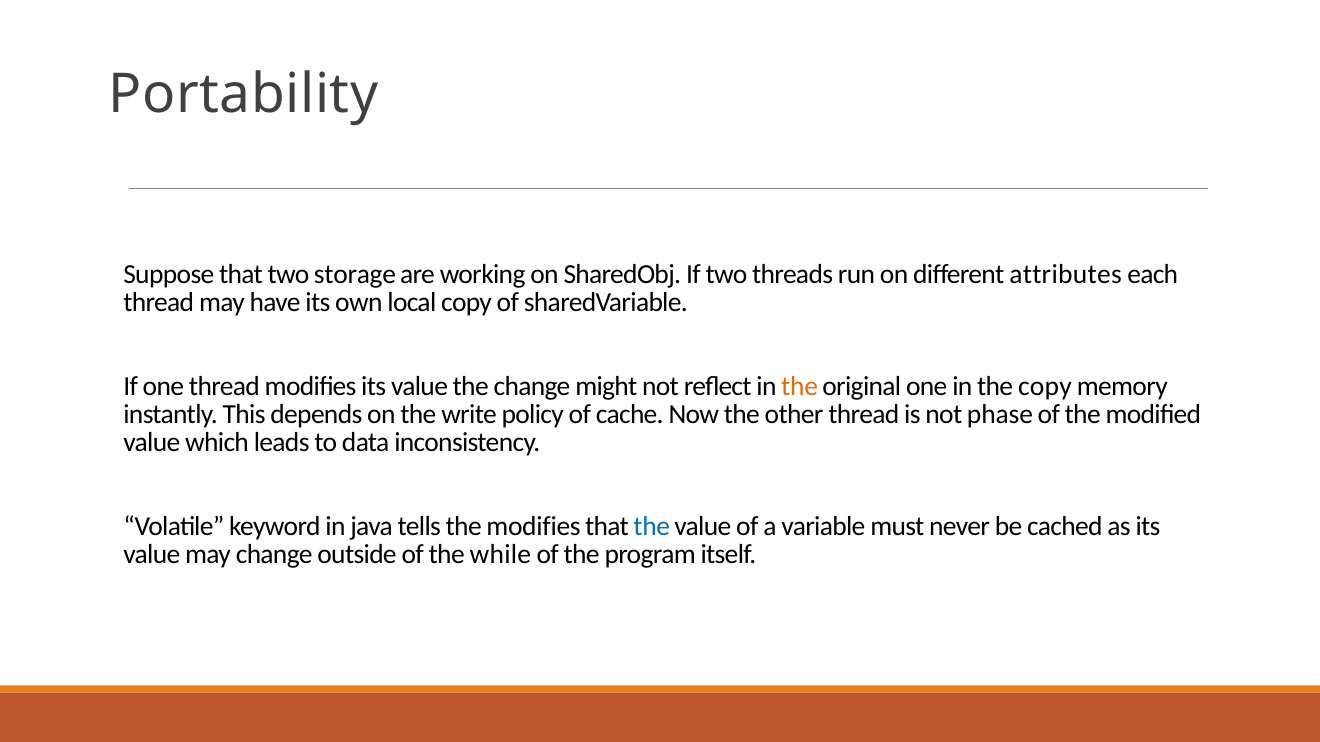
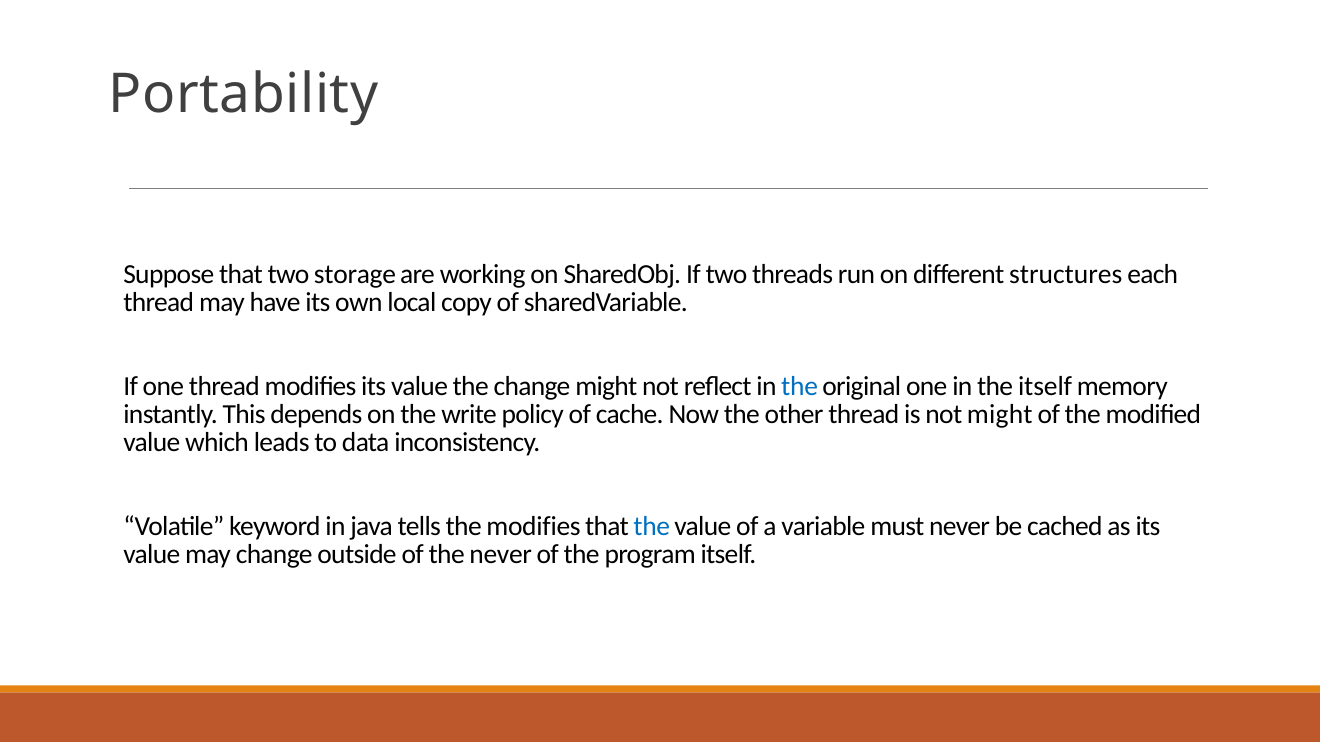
attributes: attributes -> structures
the at (800, 387) colour: orange -> blue
the copy: copy -> itself
not phase: phase -> might
the while: while -> never
